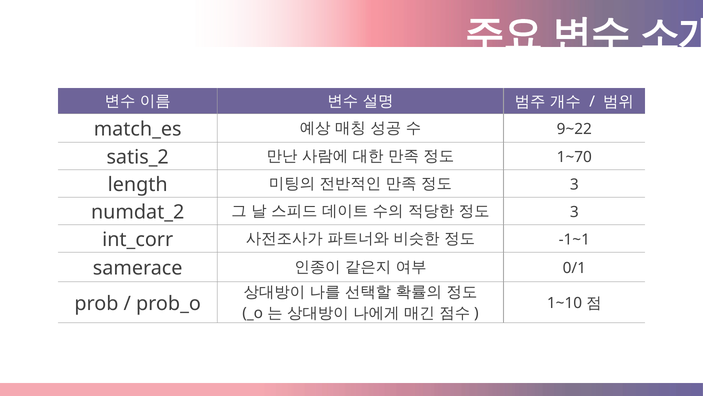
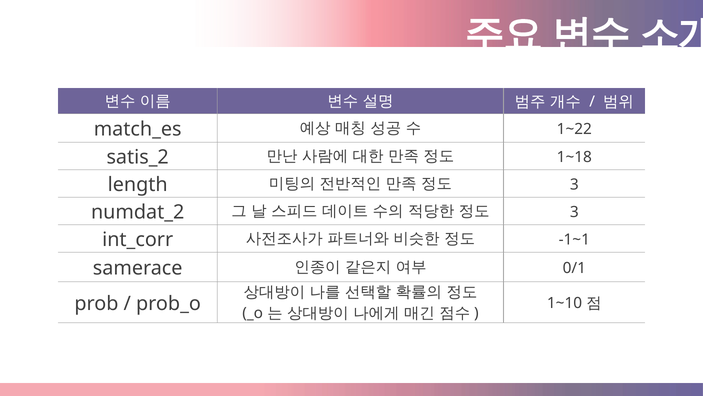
9~22: 9~22 -> 1~22
1~70: 1~70 -> 1~18
